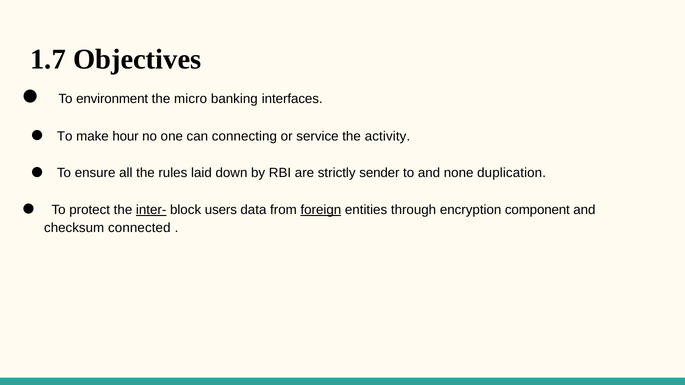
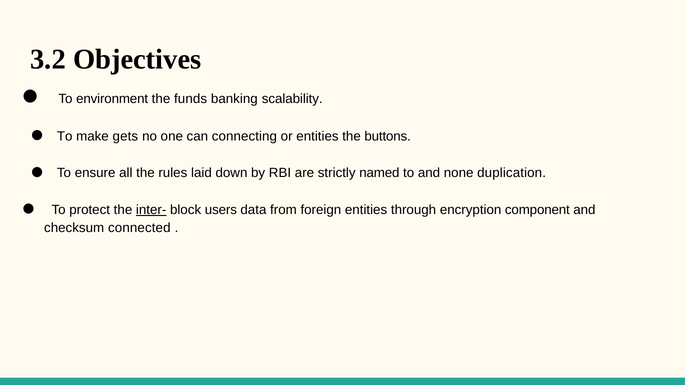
1.7: 1.7 -> 3.2
micro: micro -> funds
interfaces: interfaces -> scalability
hour: hour -> gets
or service: service -> entities
activity: activity -> buttons
sender: sender -> named
foreign underline: present -> none
